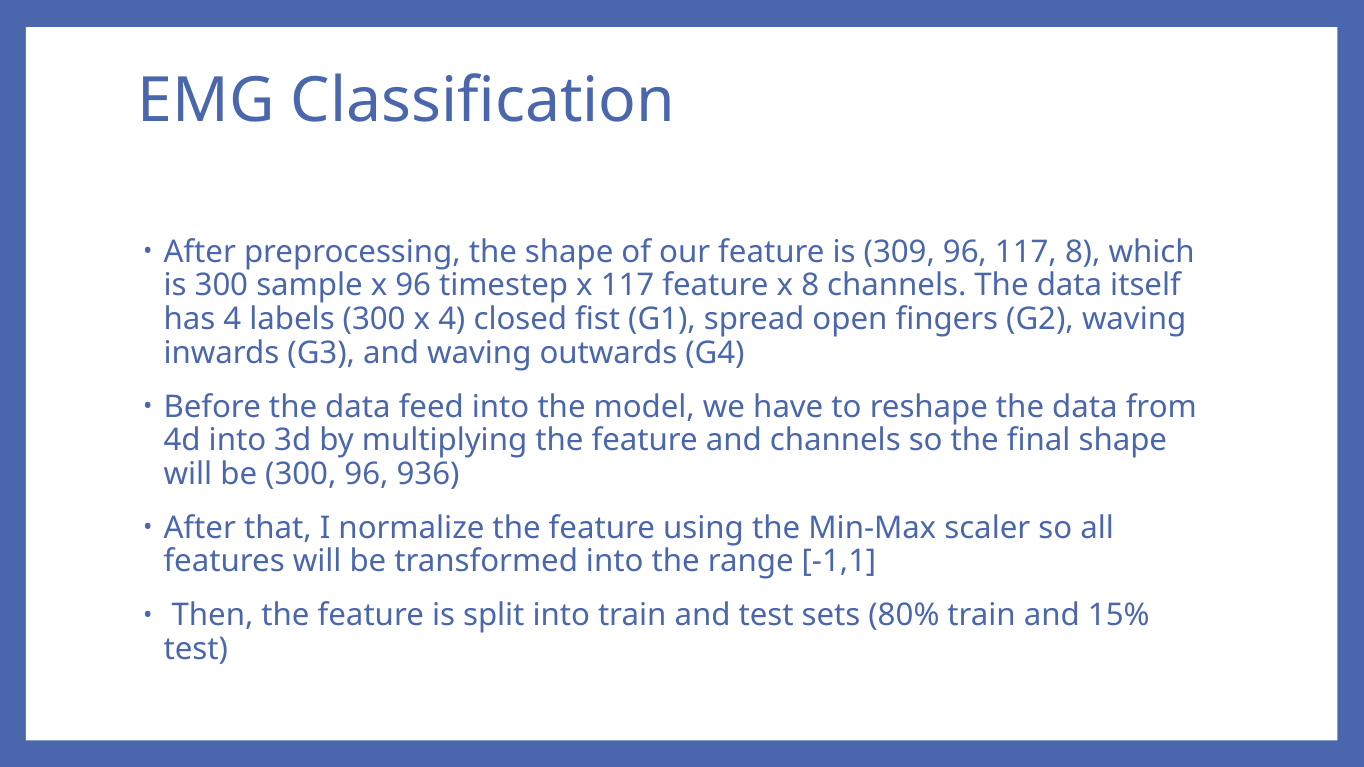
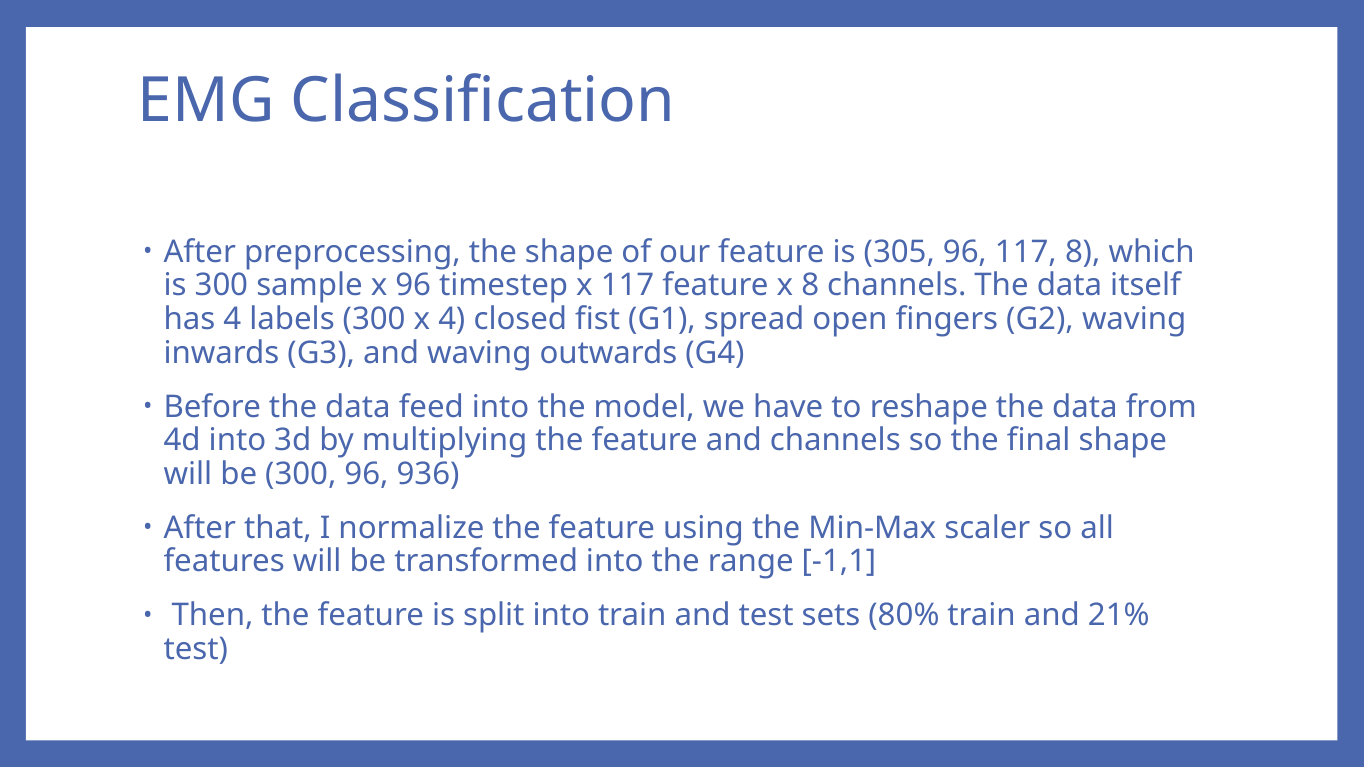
309: 309 -> 305
15%: 15% -> 21%
